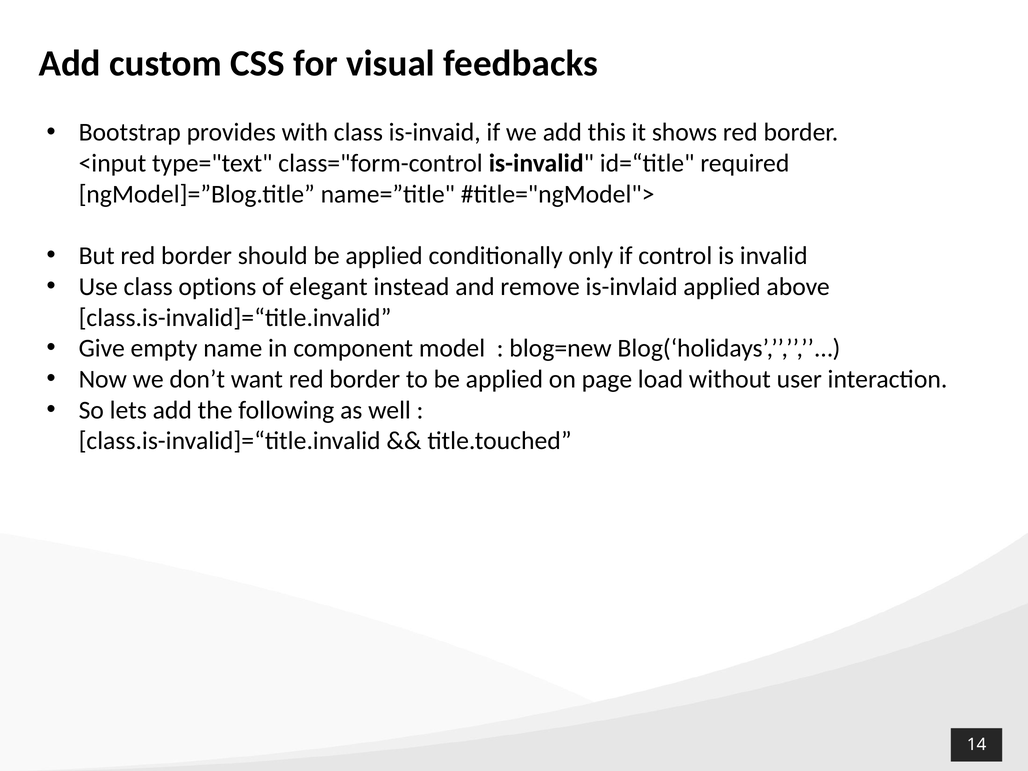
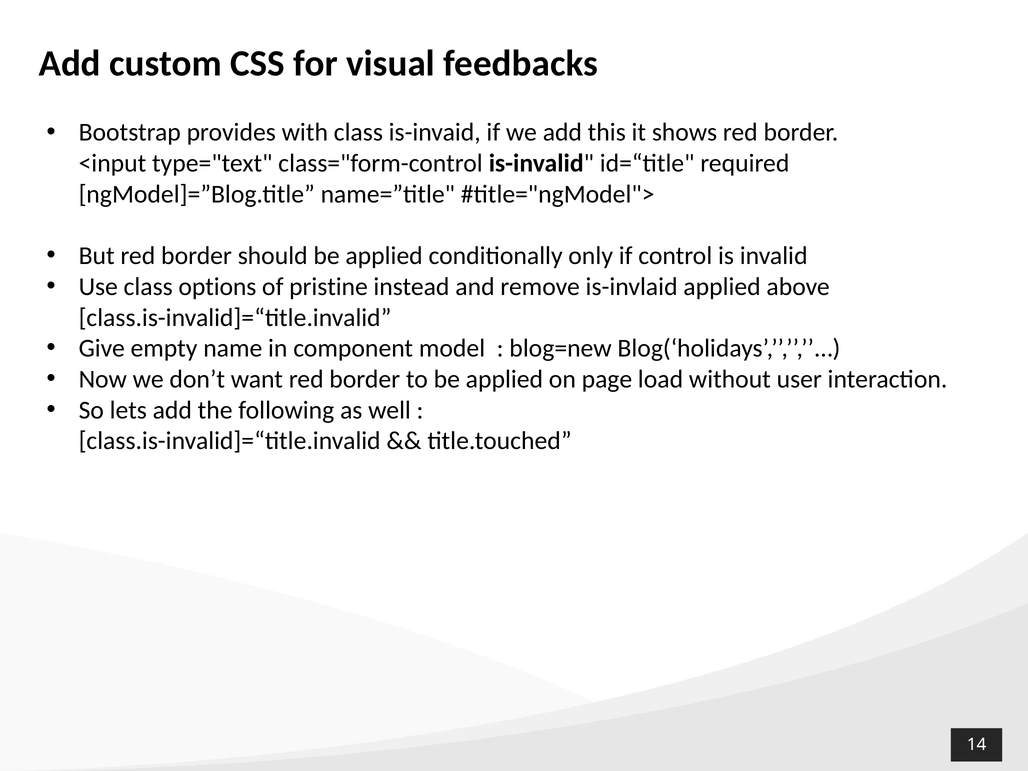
elegant: elegant -> pristine
